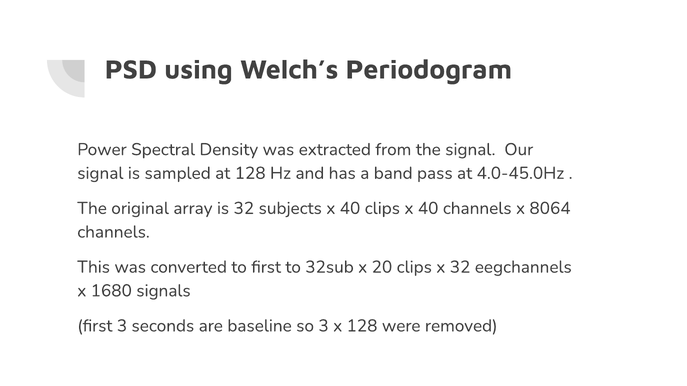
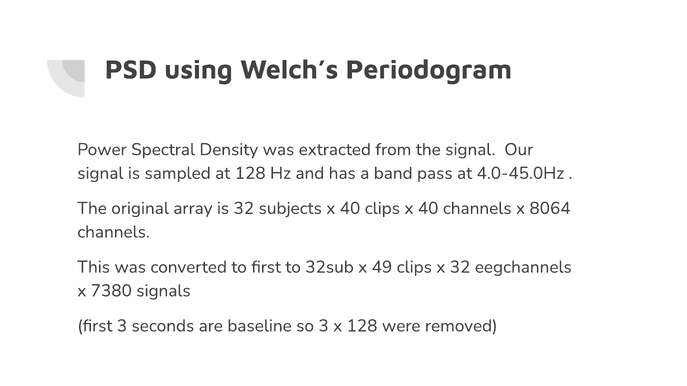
20: 20 -> 49
1680: 1680 -> 7380
